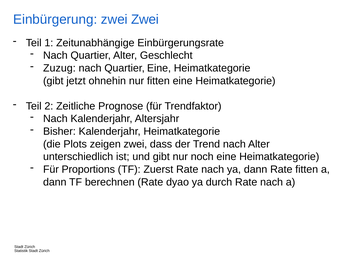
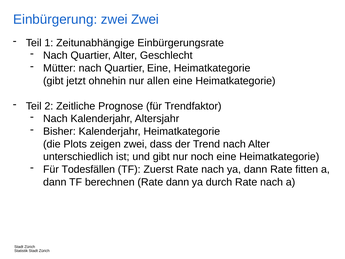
Zuzug: Zuzug -> Mütter
nur fitten: fitten -> allen
Proportions: Proportions -> Todesfällen
Rate dyao: dyao -> dann
